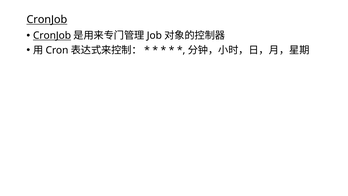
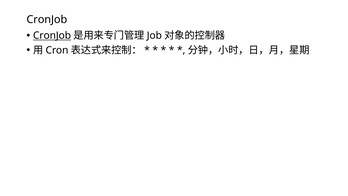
CronJob at (47, 20) underline: present -> none
